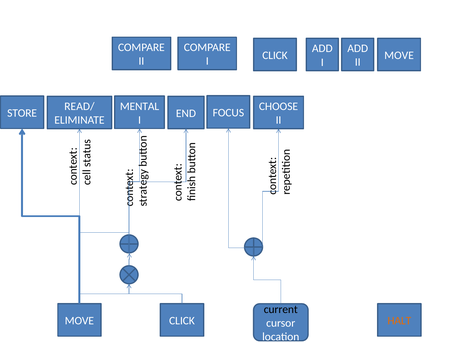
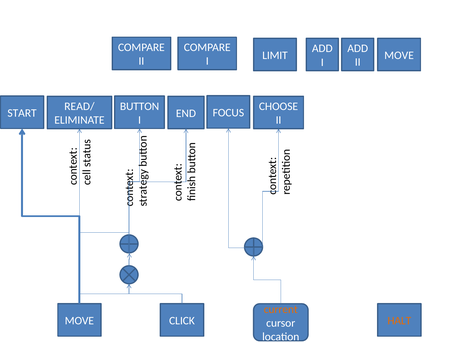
CLICK at (275, 55): CLICK -> LIMIT
MENTAL: MENTAL -> BUTTON
STORE: STORE -> START
current colour: black -> orange
